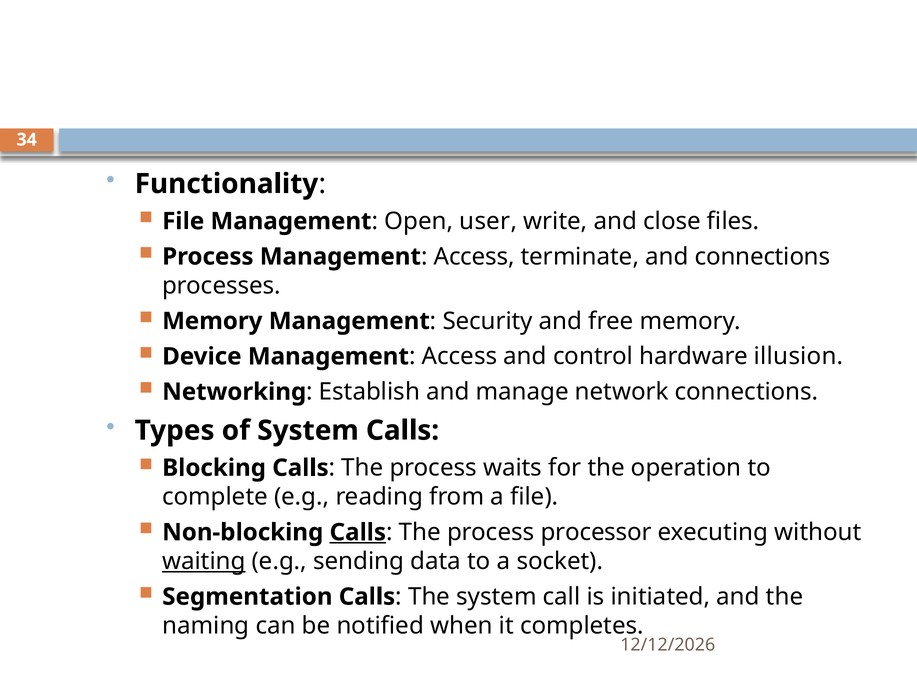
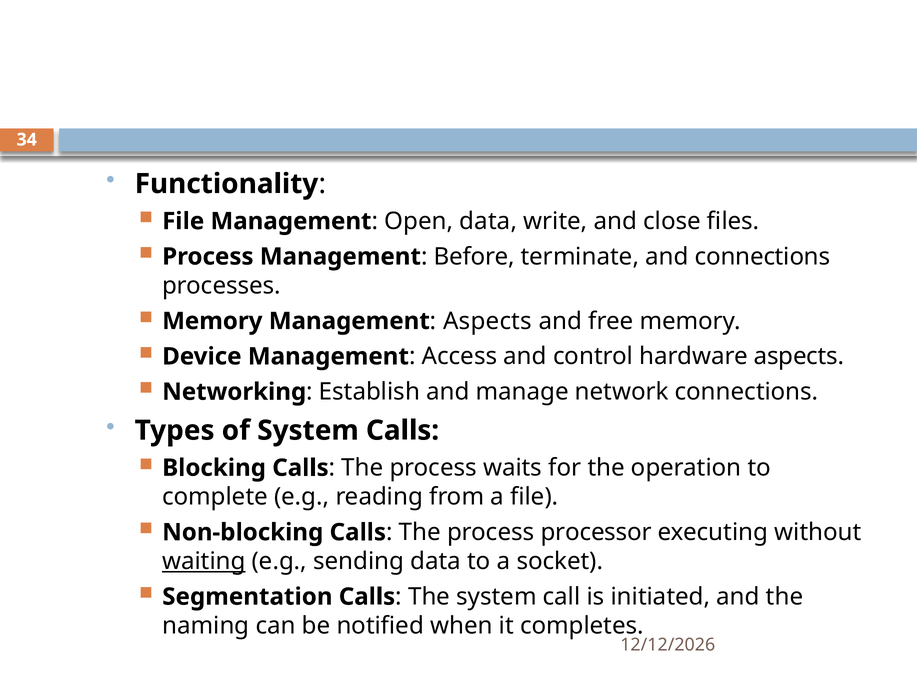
Open user: user -> data
Access at (474, 257): Access -> Before
Security at (488, 321): Security -> Aspects
hardware illusion: illusion -> aspects
Calls at (358, 532) underline: present -> none
